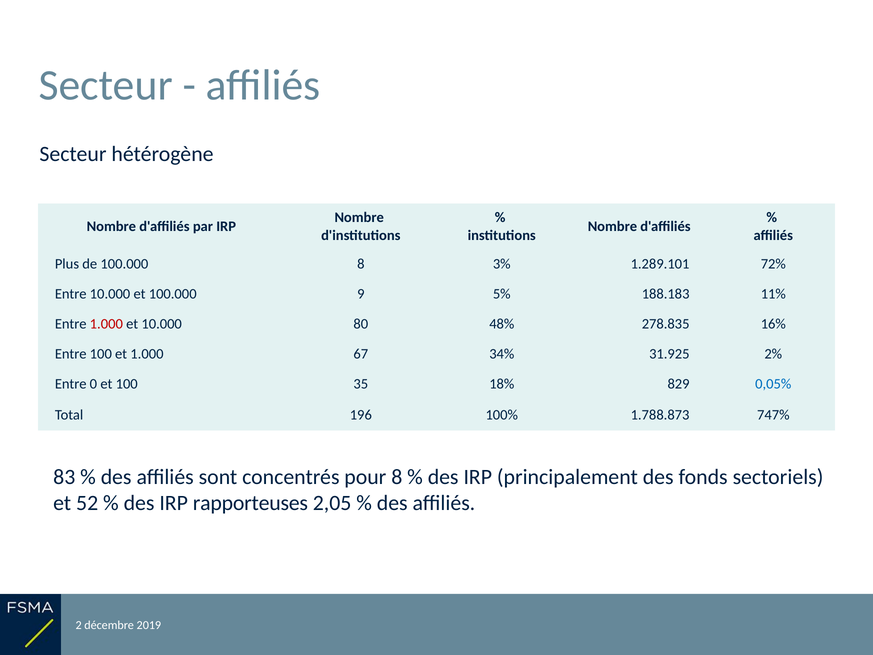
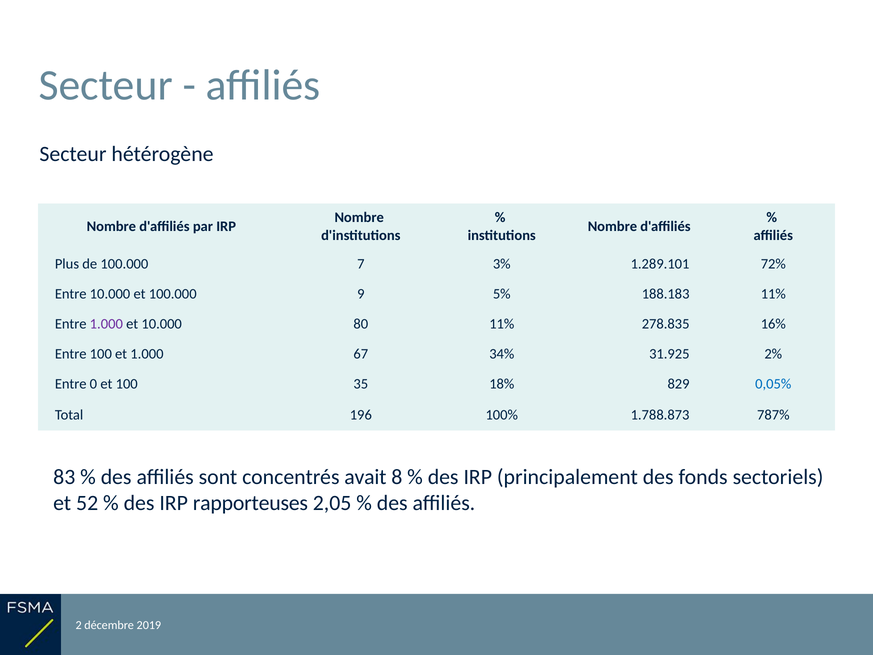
100.000 8: 8 -> 7
1.000 at (106, 324) colour: red -> purple
80 48%: 48% -> 11%
747%: 747% -> 787%
pour: pour -> avait
